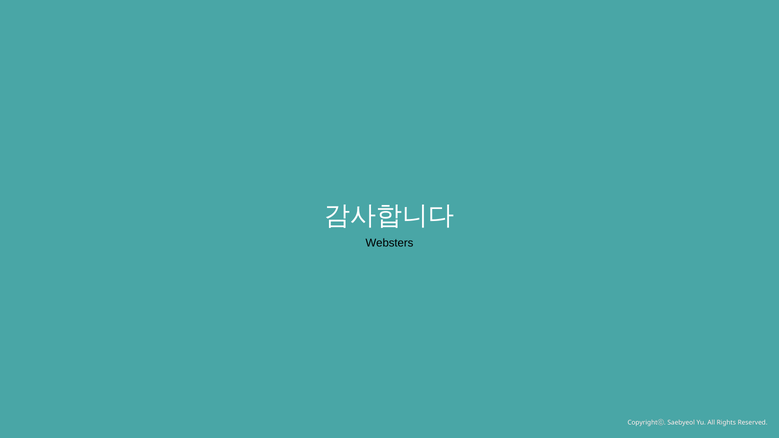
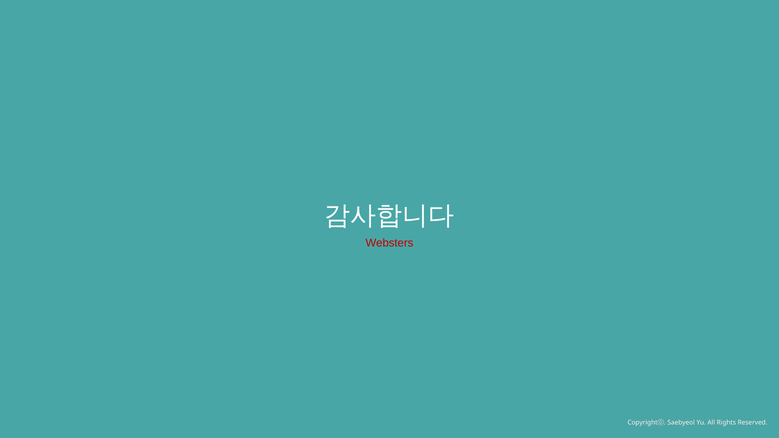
Websters colour: black -> red
